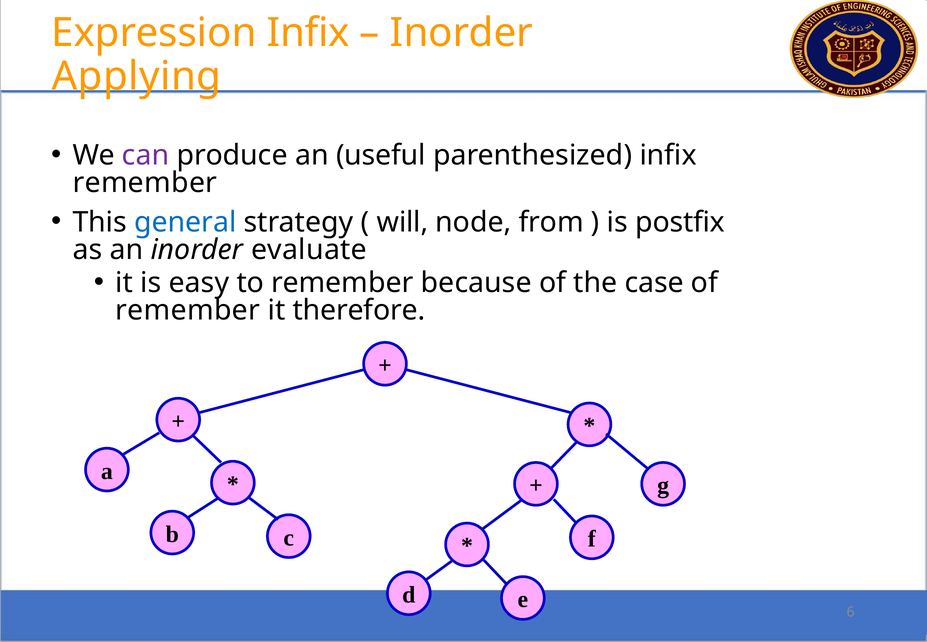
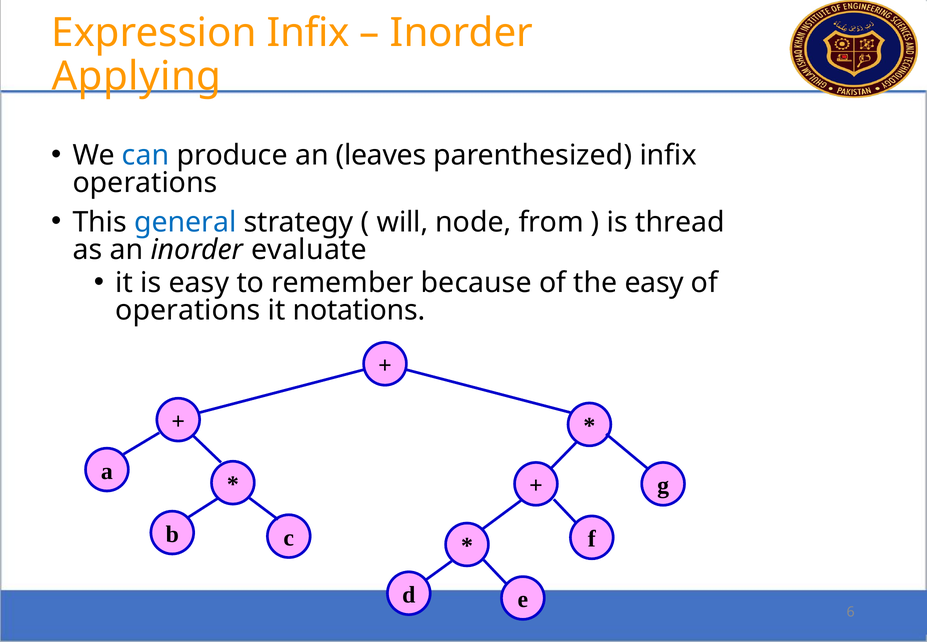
can colour: purple -> blue
useful: useful -> leaves
remember at (145, 183): remember -> operations
postfix: postfix -> thread
the case: case -> easy
remember at (188, 310): remember -> operations
therefore: therefore -> notations
